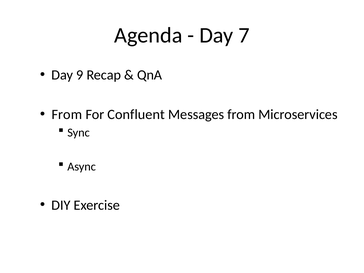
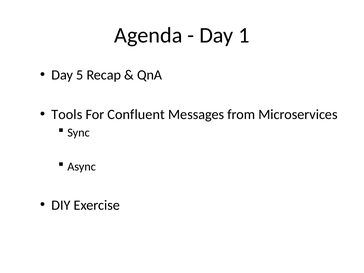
7: 7 -> 1
9: 9 -> 5
From at (67, 115): From -> Tools
